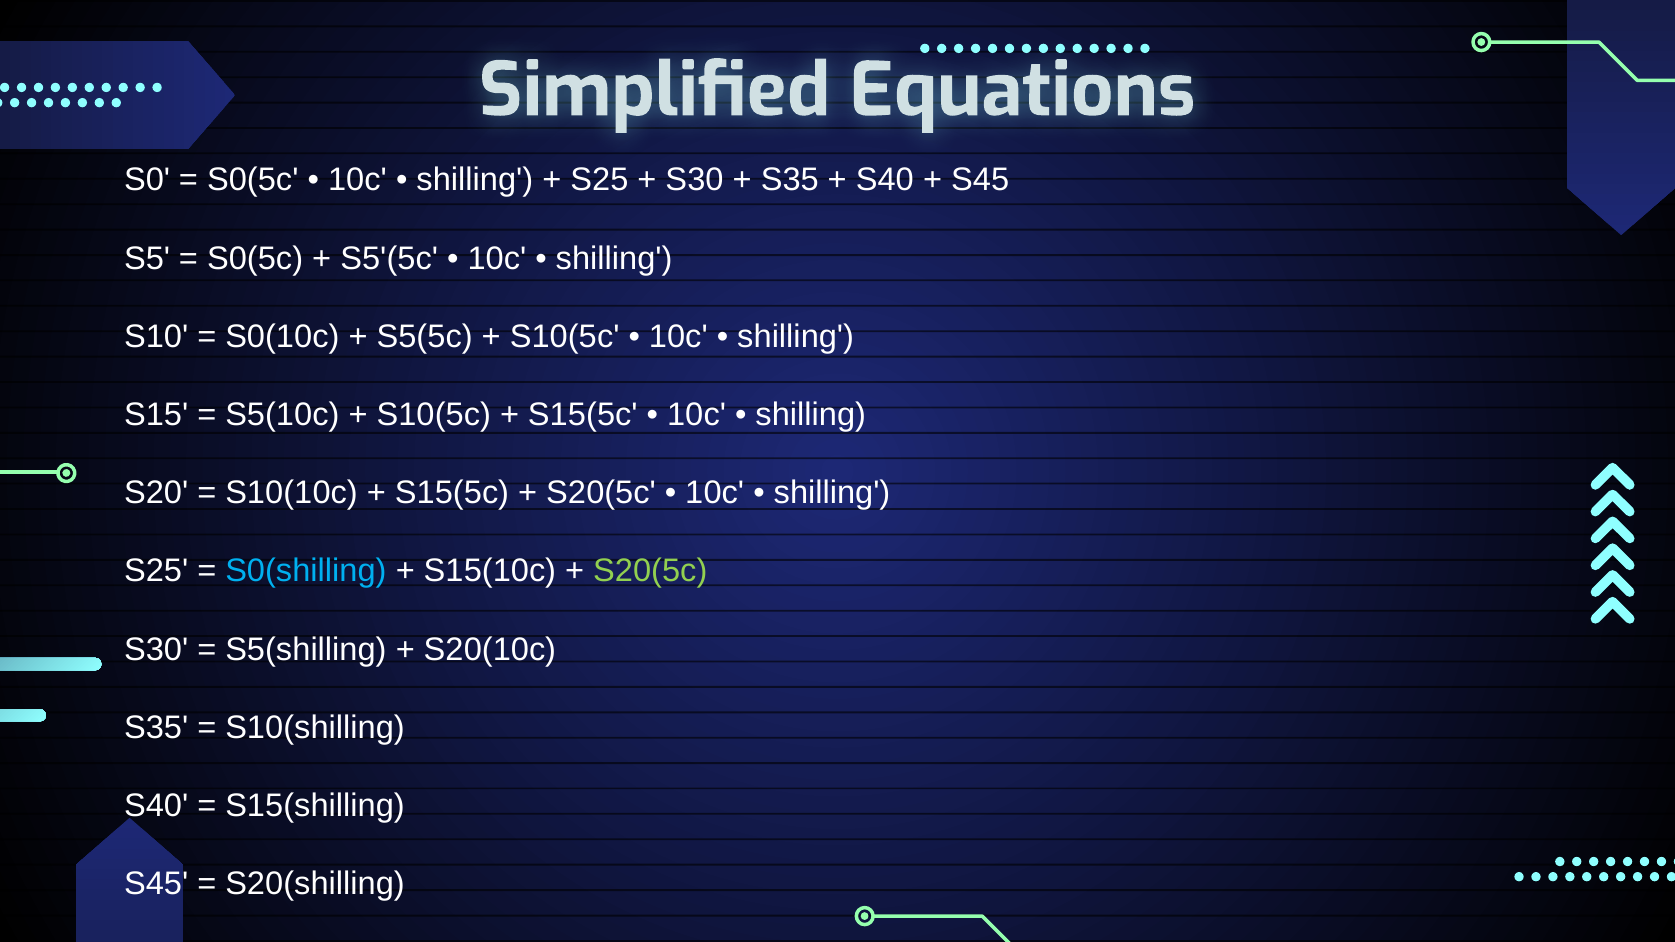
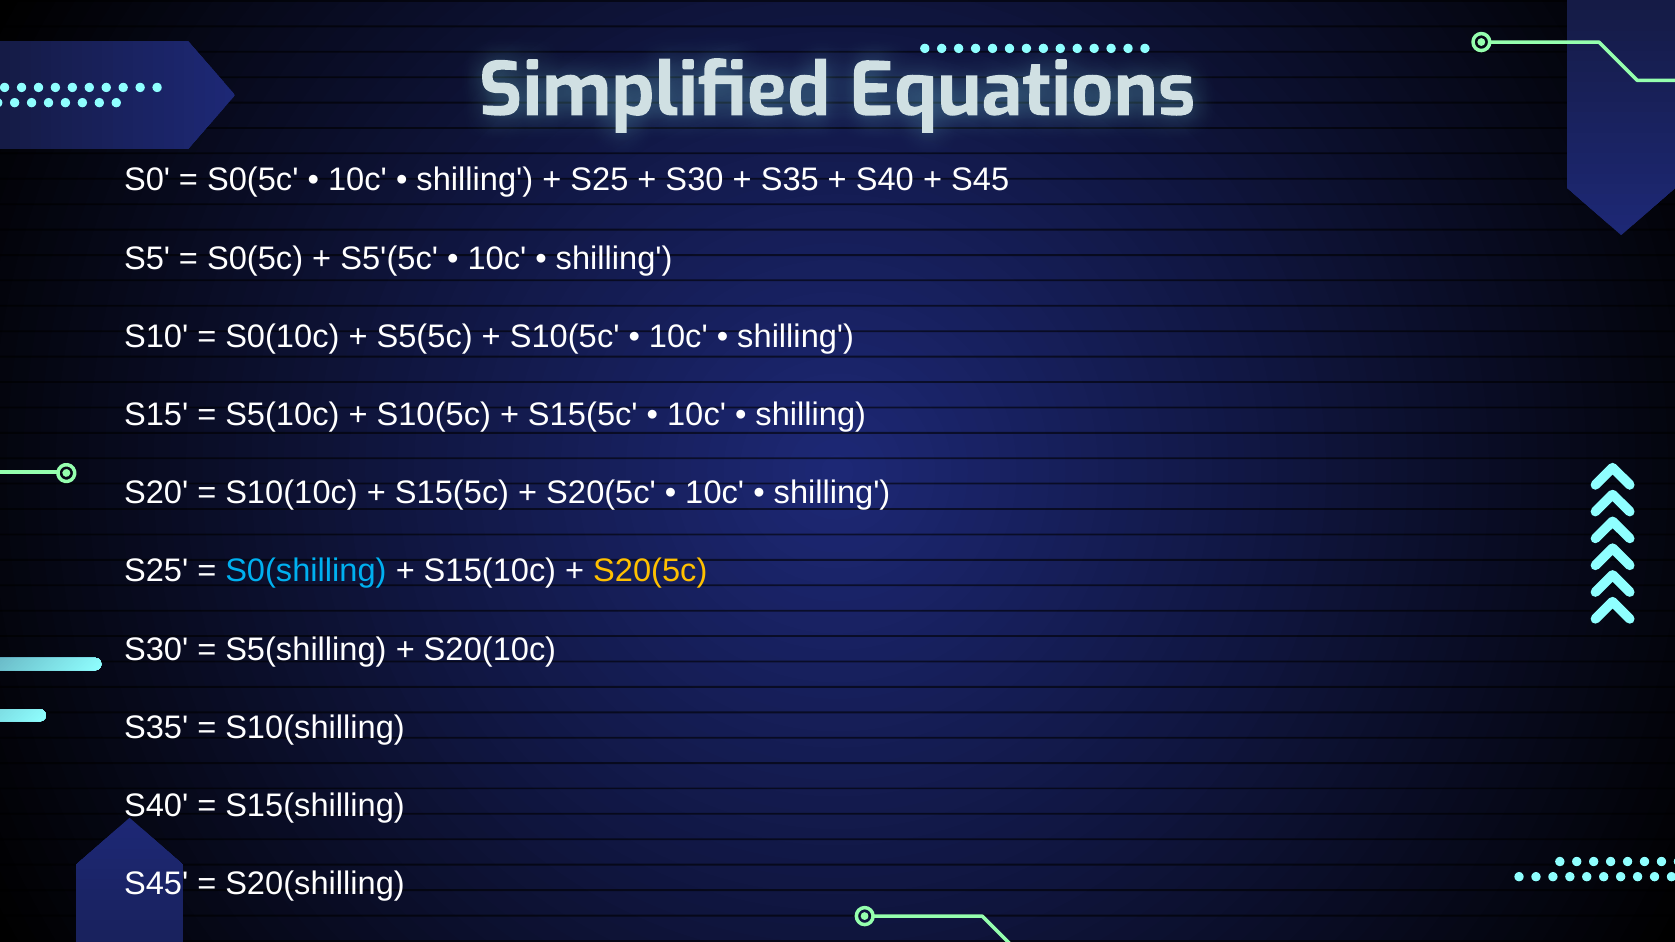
S20(5c at (650, 571) colour: light green -> yellow
